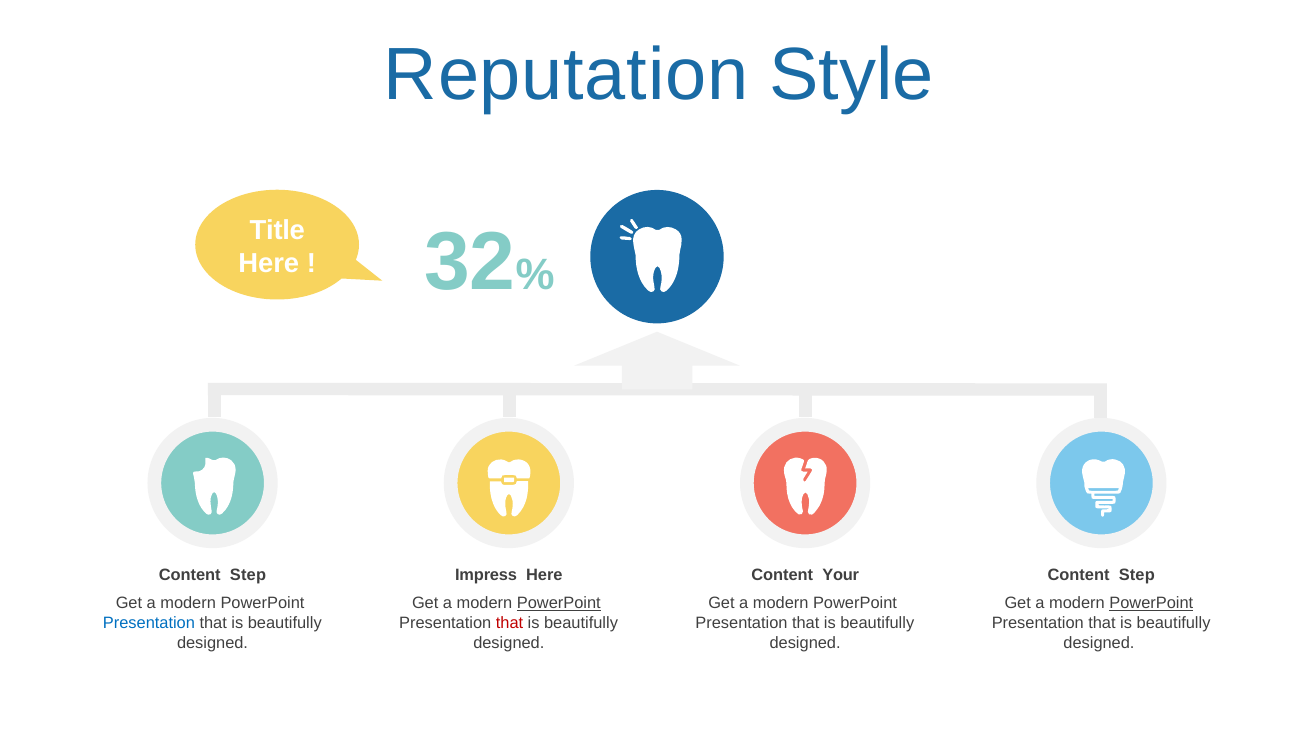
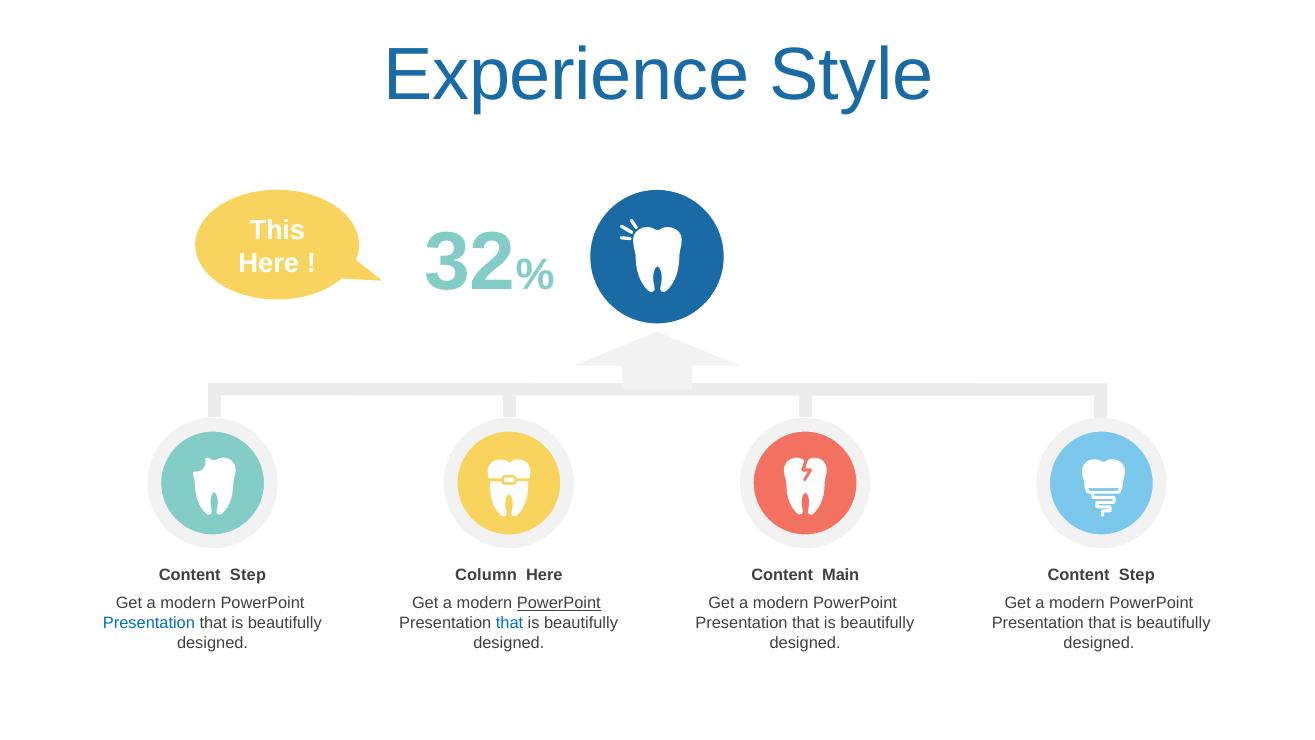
Reputation: Reputation -> Experience
Title: Title -> This
Impress: Impress -> Column
Your: Your -> Main
PowerPoint at (1151, 603) underline: present -> none
that at (510, 623) colour: red -> blue
